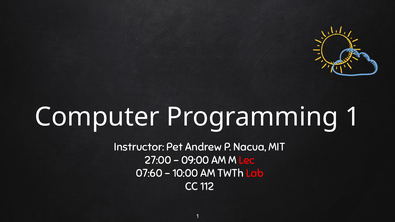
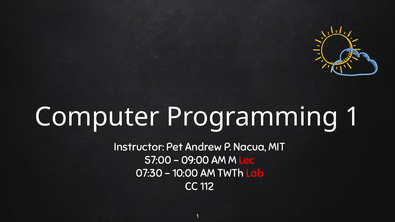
27:00: 27:00 -> 57:00
07:60: 07:60 -> 07:30
